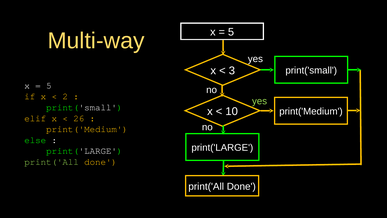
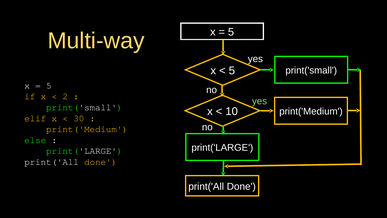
3 at (232, 70): 3 -> 5
26: 26 -> 30
print('All at (52, 162) colour: light green -> white
